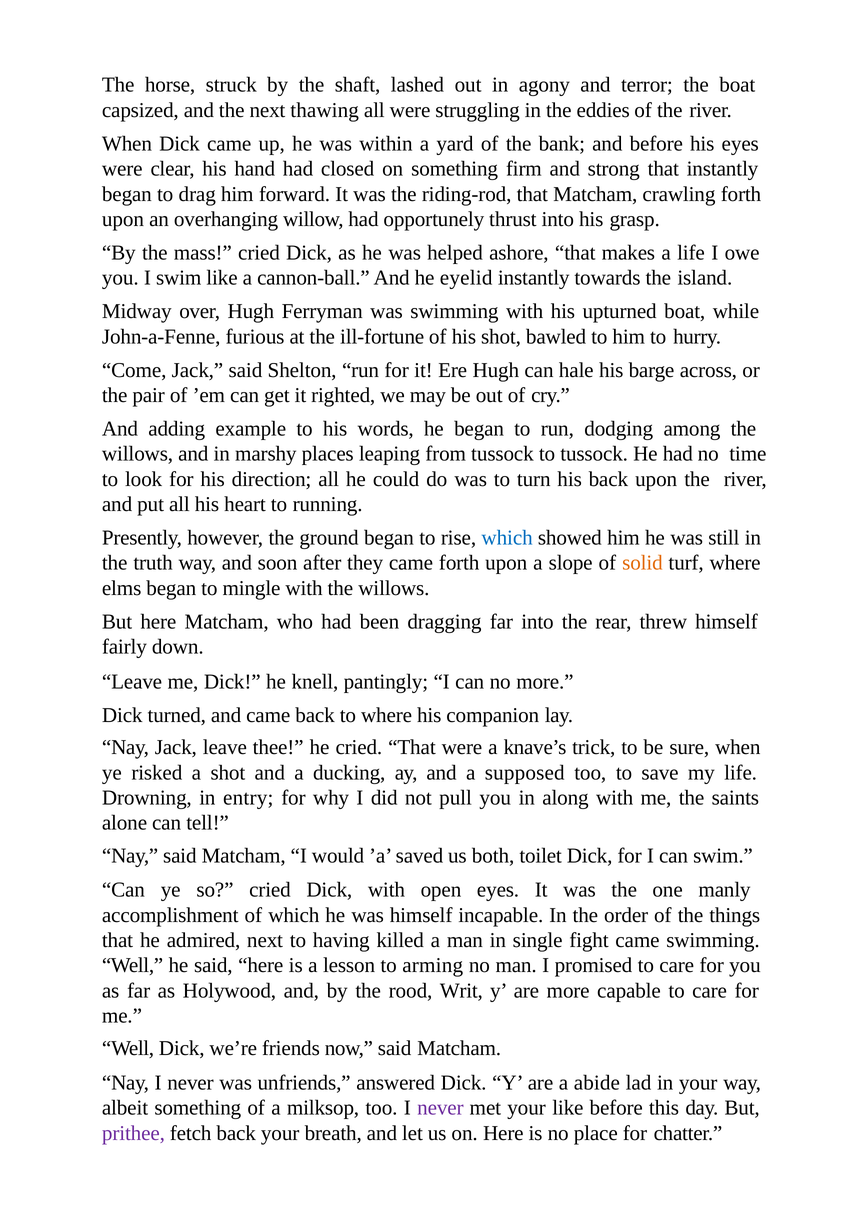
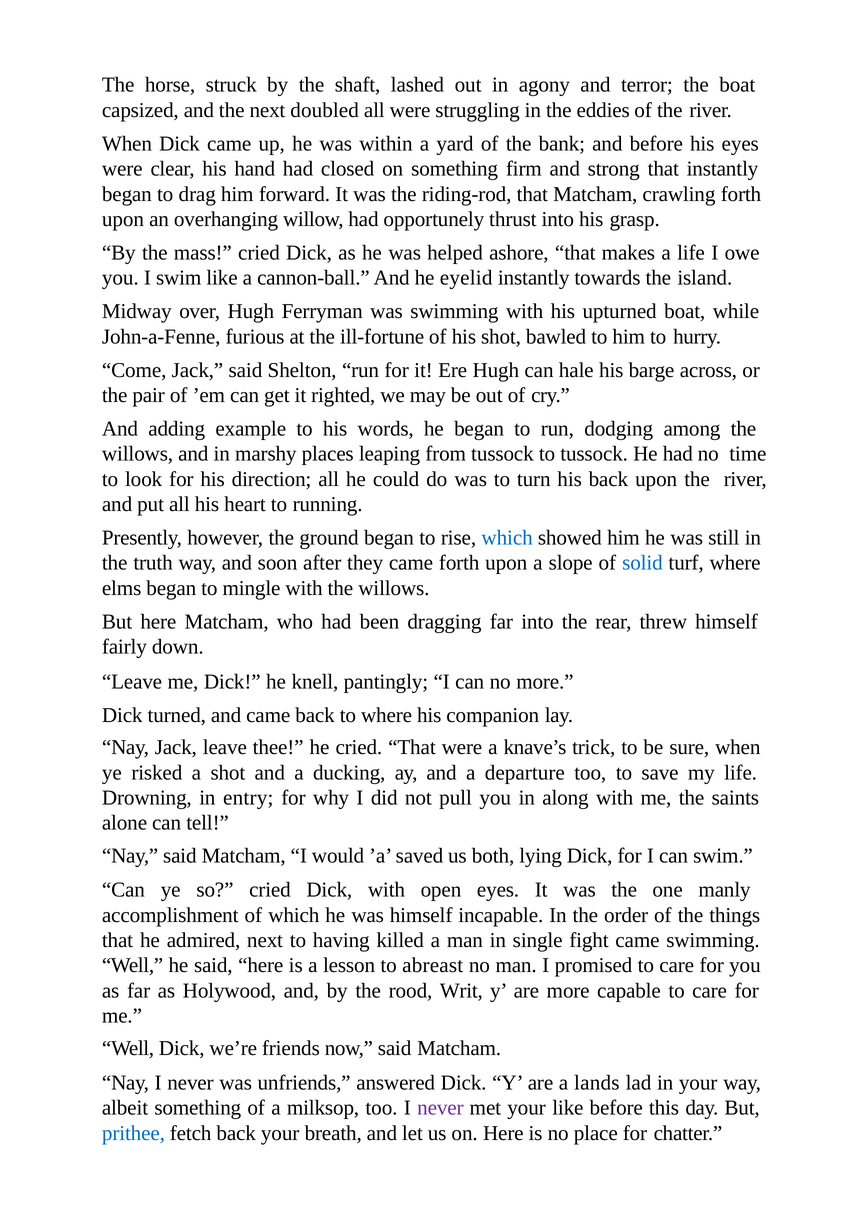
thawing: thawing -> doubled
solid colour: orange -> blue
supposed: supposed -> departure
toilet: toilet -> lying
arming: arming -> abreast
abide: abide -> lands
prithee colour: purple -> blue
